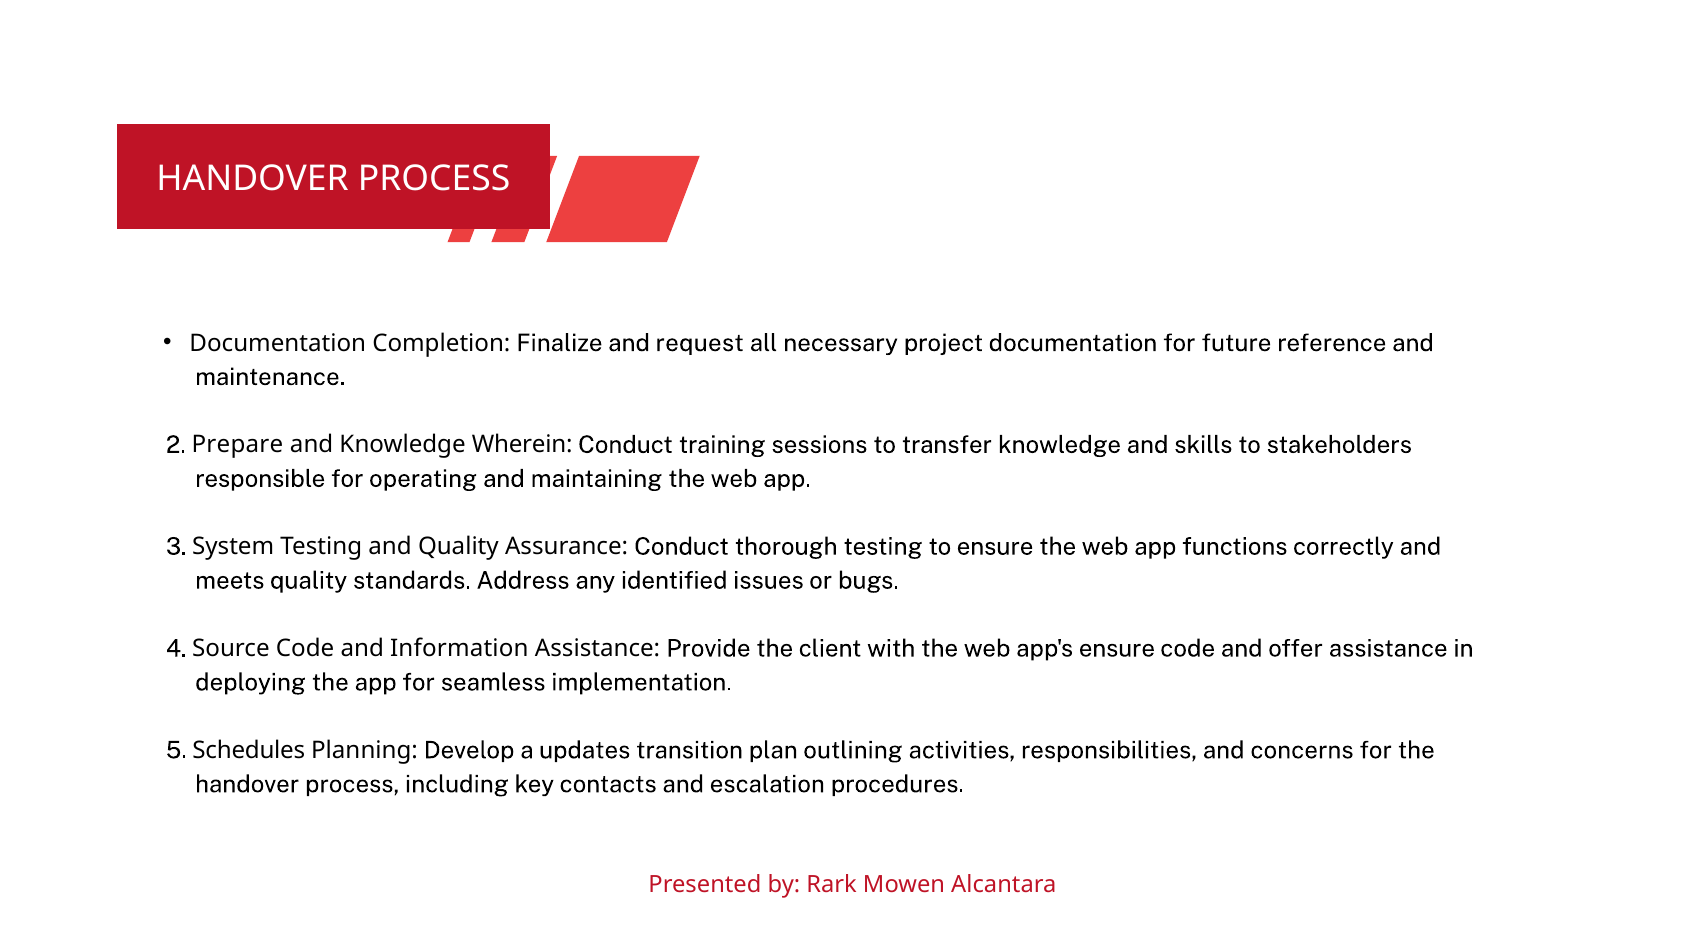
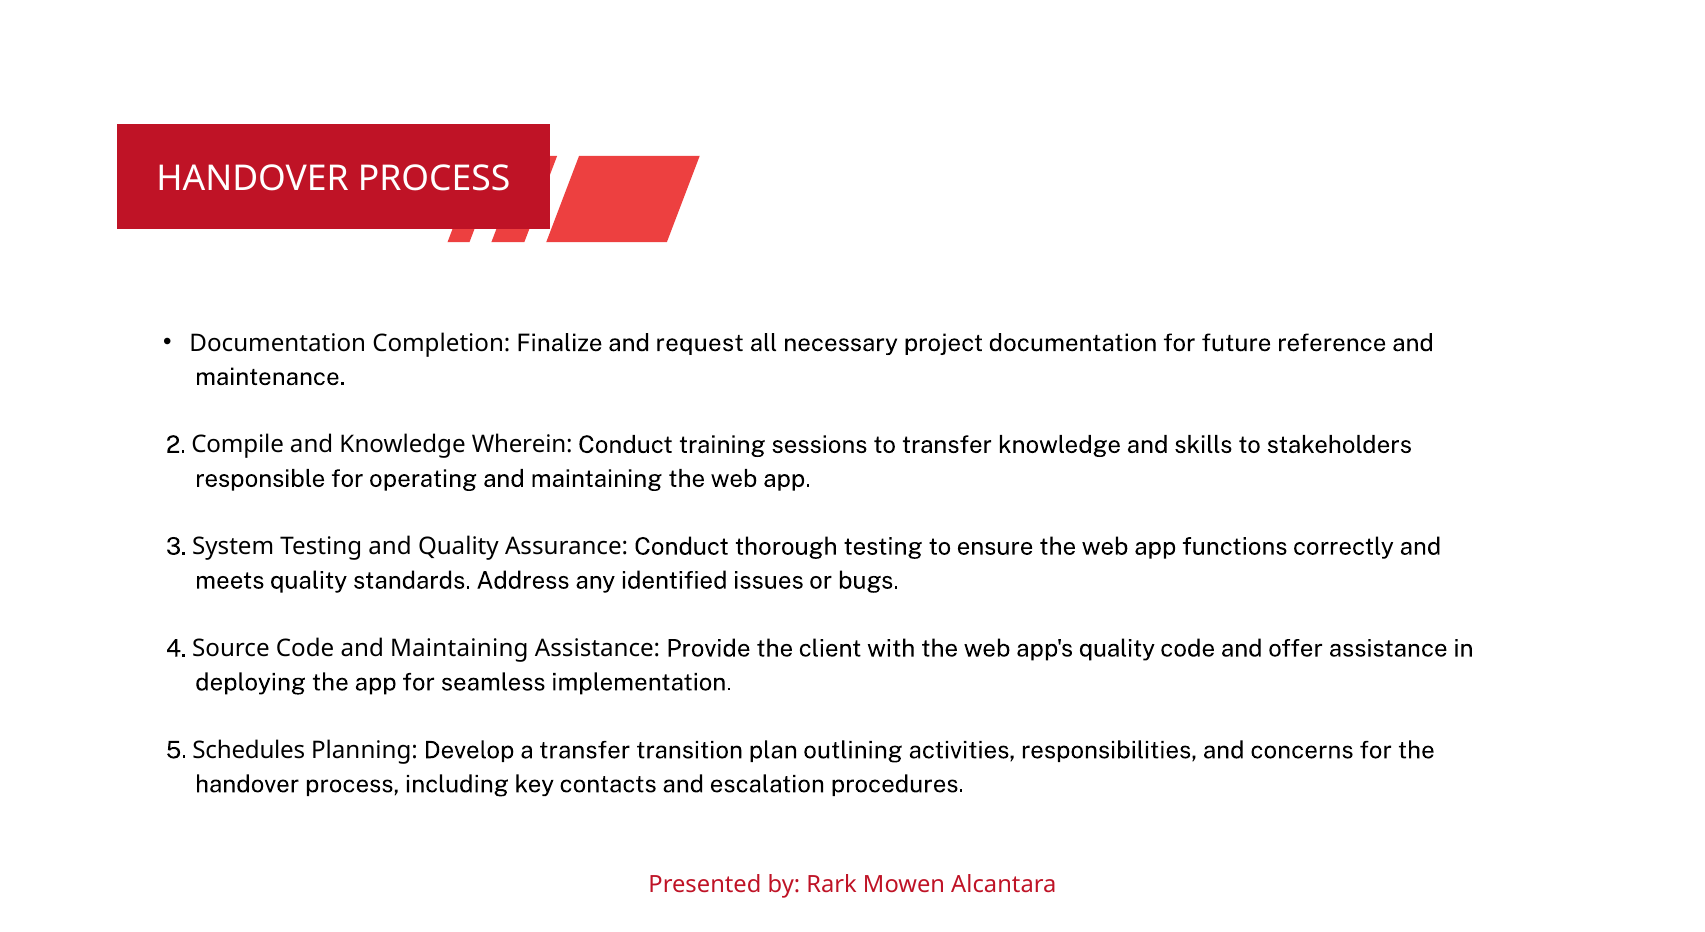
Prepare: Prepare -> Compile
Code and Information: Information -> Maintaining
app's ensure: ensure -> quality
a updates: updates -> transfer
